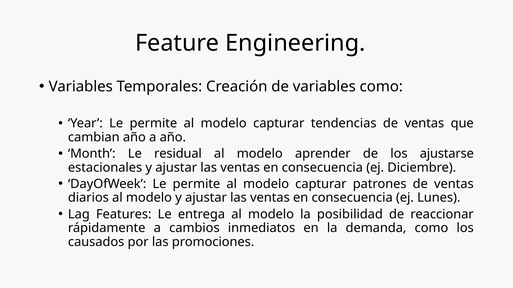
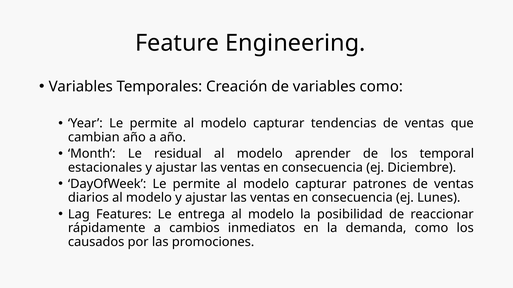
ajustarse: ajustarse -> temporal
